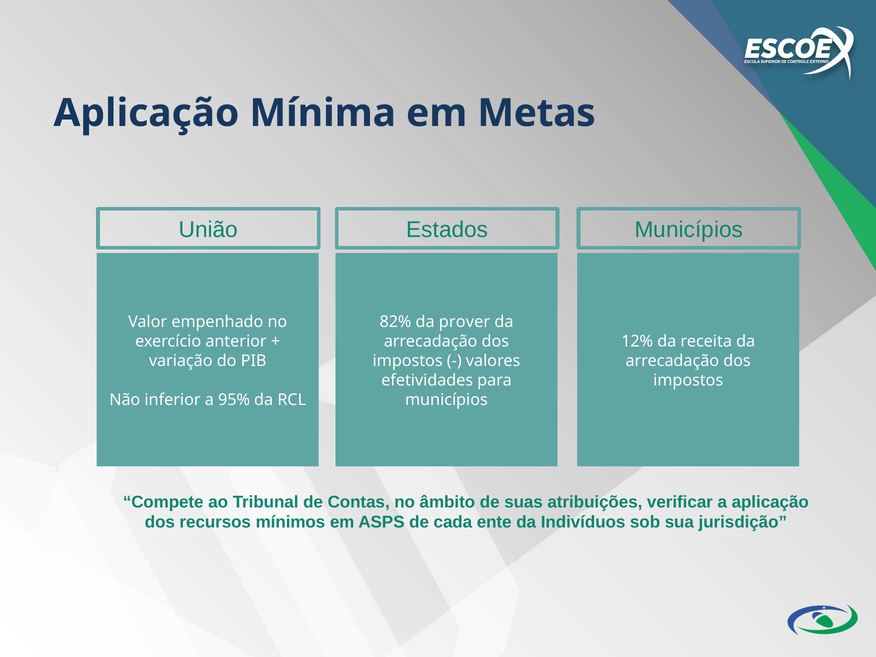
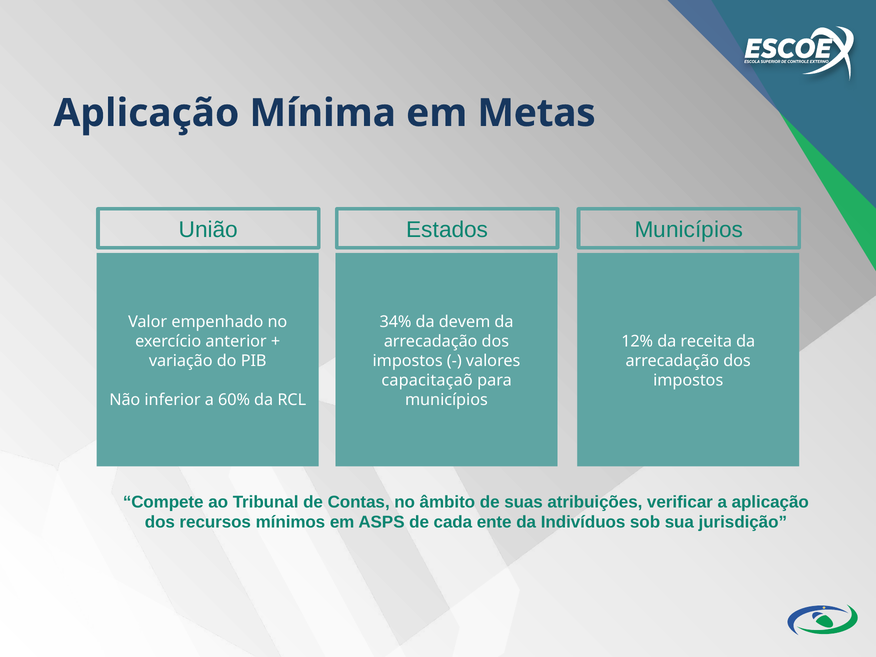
82%: 82% -> 34%
prover: prover -> devem
efetividades: efetividades -> capacitaçaõ
95%: 95% -> 60%
